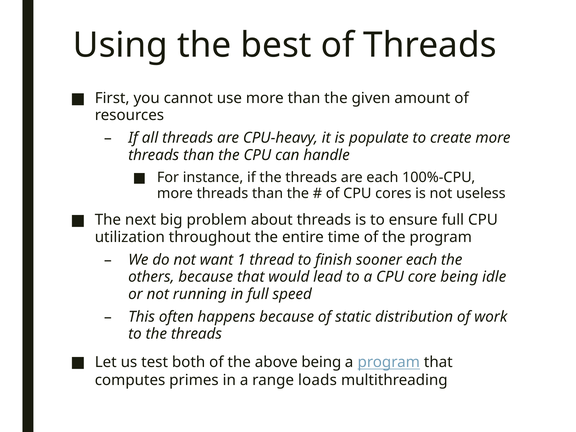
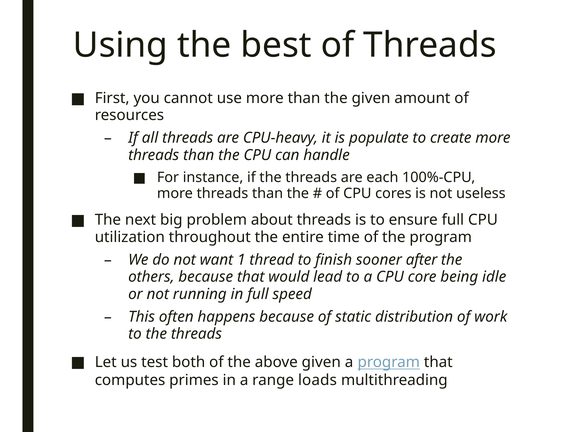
sooner each: each -> after
above being: being -> given
